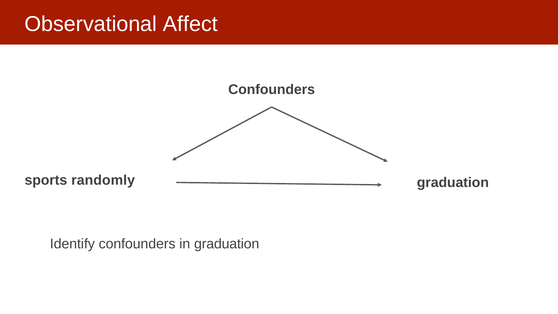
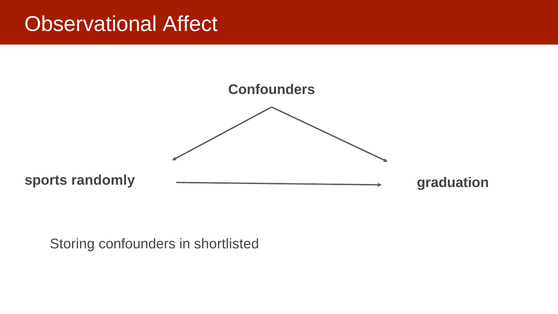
Identify: Identify -> Storing
in graduation: graduation -> shortlisted
